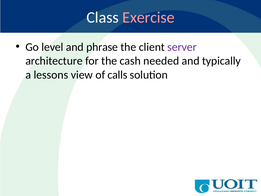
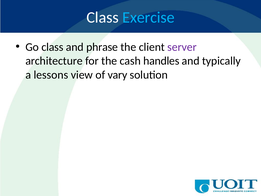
Exercise colour: pink -> light blue
Go level: level -> class
needed: needed -> handles
calls: calls -> vary
